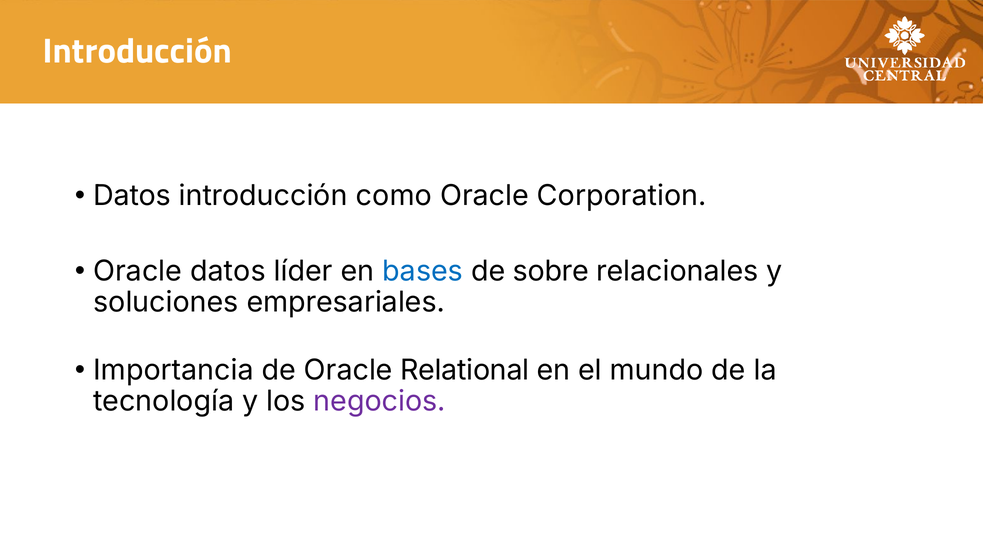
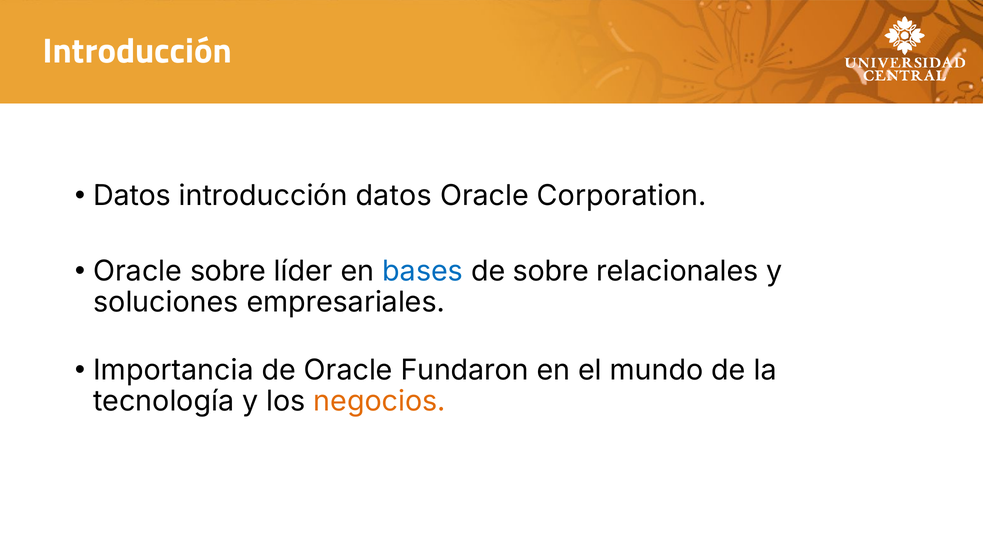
introducción como: como -> datos
Oracle datos: datos -> sobre
Relational: Relational -> Fundaron
negocios colour: purple -> orange
